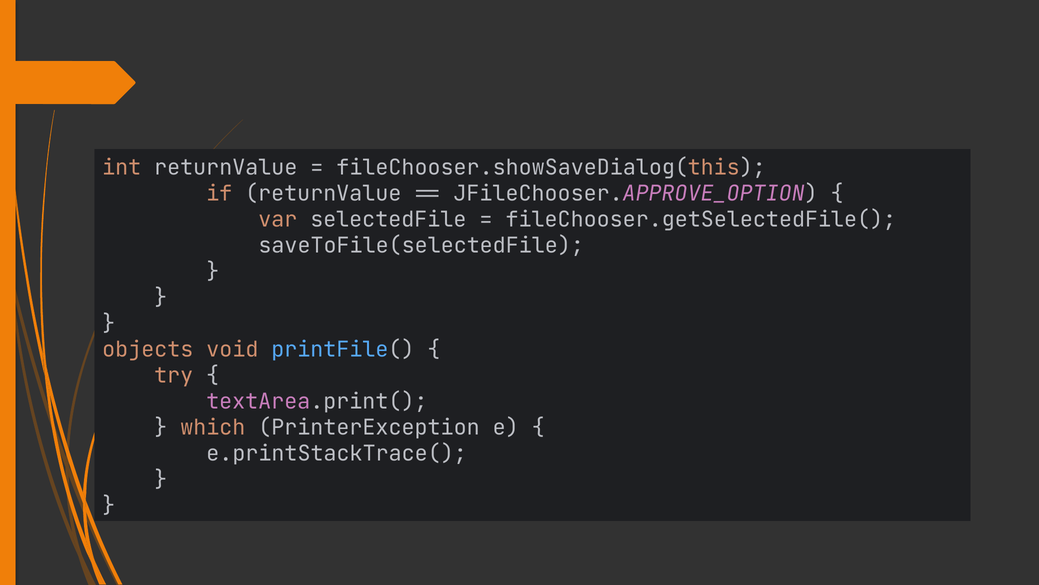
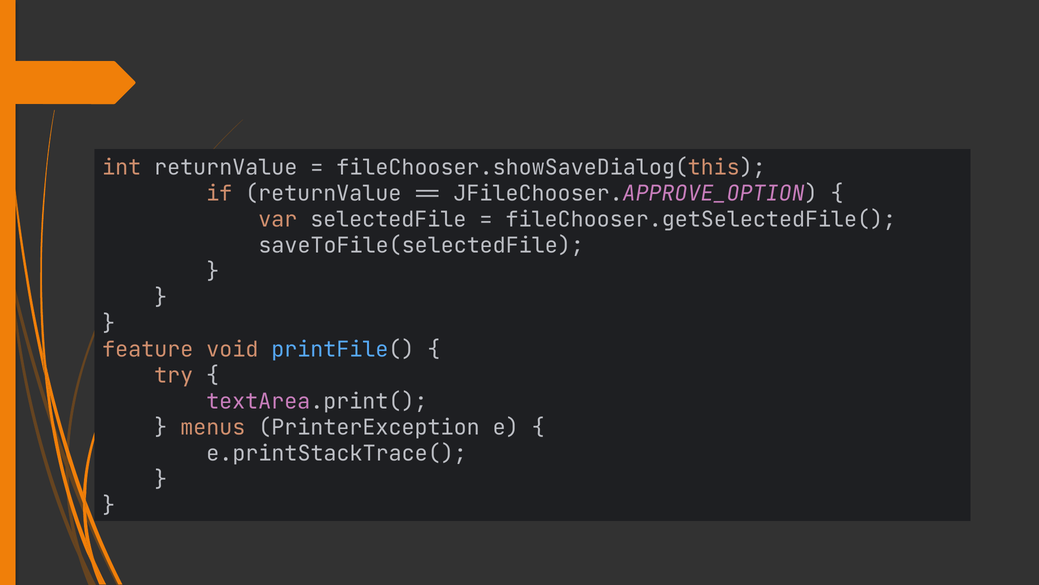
objects: objects -> feature
which: which -> menus
